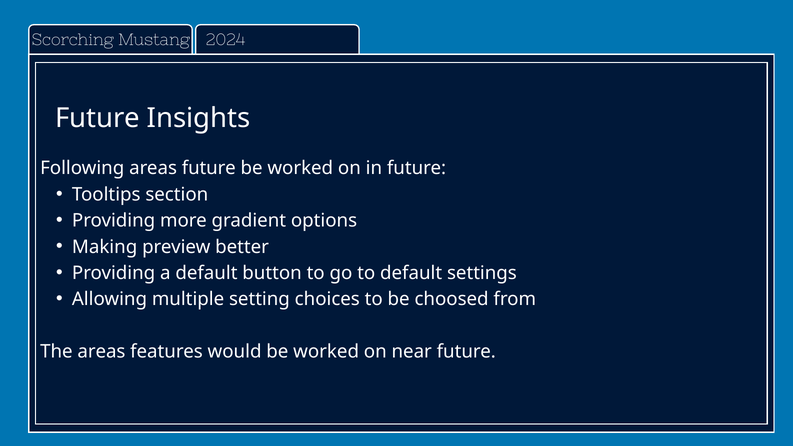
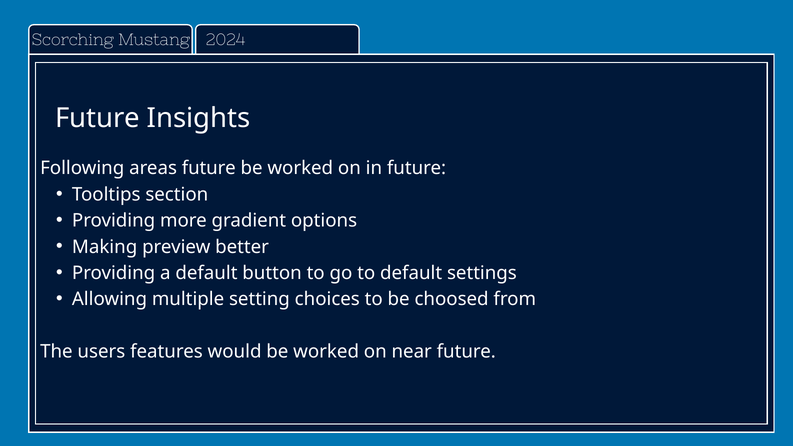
The areas: areas -> users
